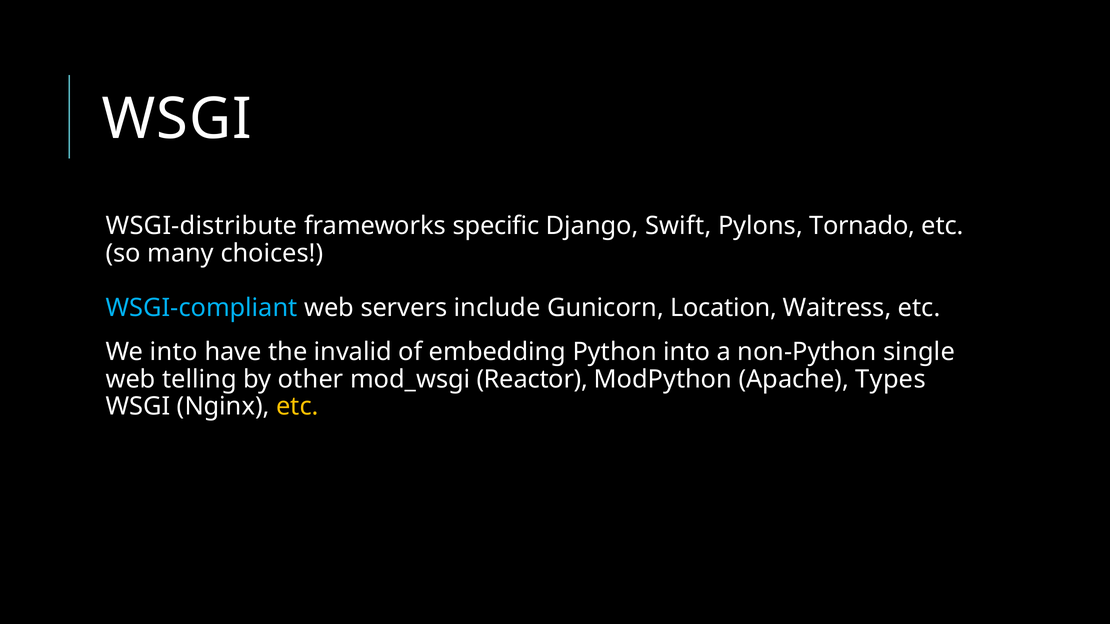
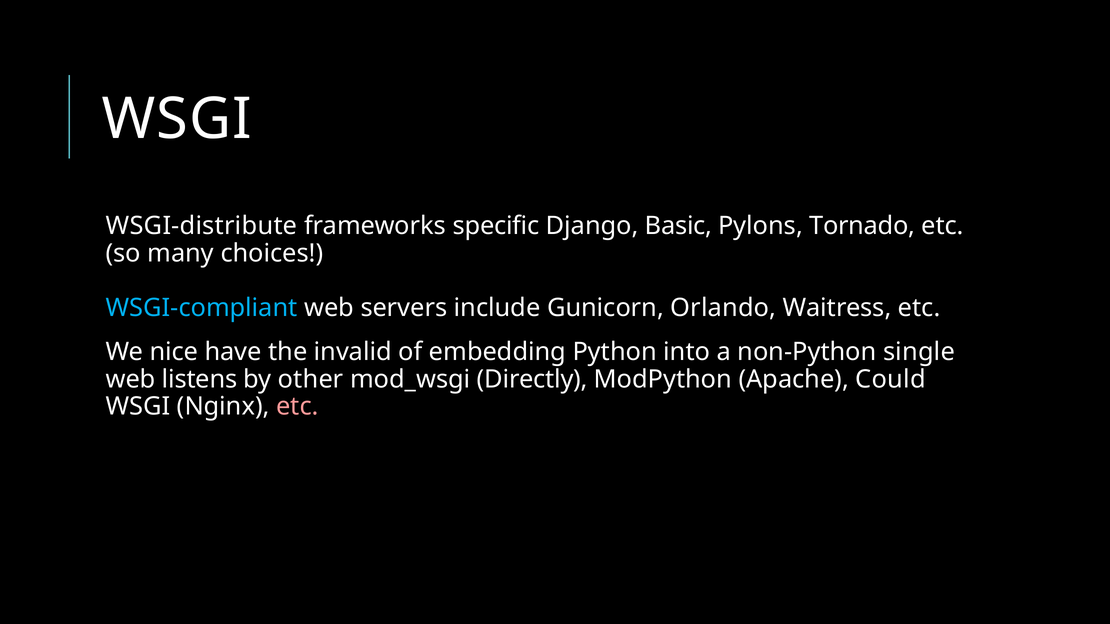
Swift: Swift -> Basic
Location: Location -> Orlando
We into: into -> nice
telling: telling -> listens
Reactor: Reactor -> Directly
Types: Types -> Could
etc at (297, 407) colour: yellow -> pink
